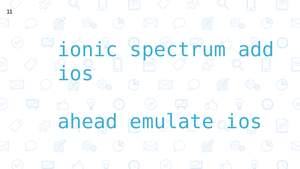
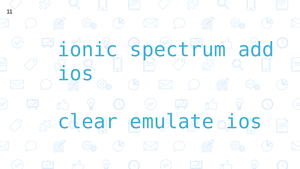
ahead: ahead -> clear
